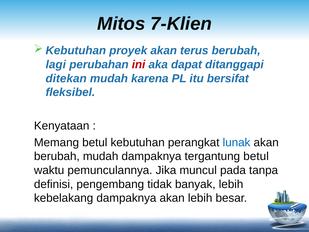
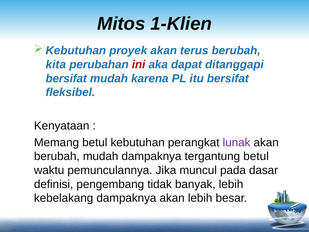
7-Klien: 7-Klien -> 1-Klien
lagi: lagi -> kita
ditekan at (66, 78): ditekan -> bersifat
lunak colour: blue -> purple
tanpa: tanpa -> dasar
